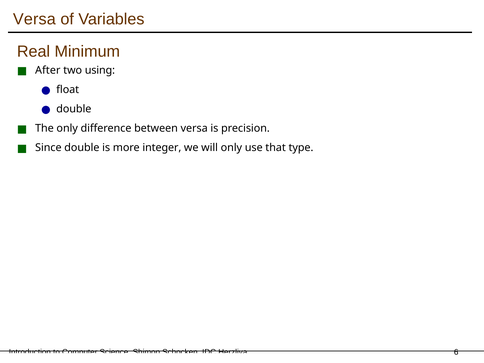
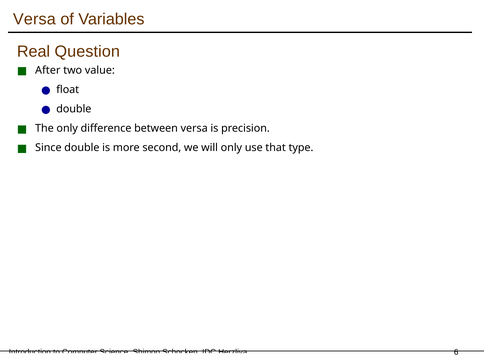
Minimum: Minimum -> Question
using: using -> value
integer: integer -> second
